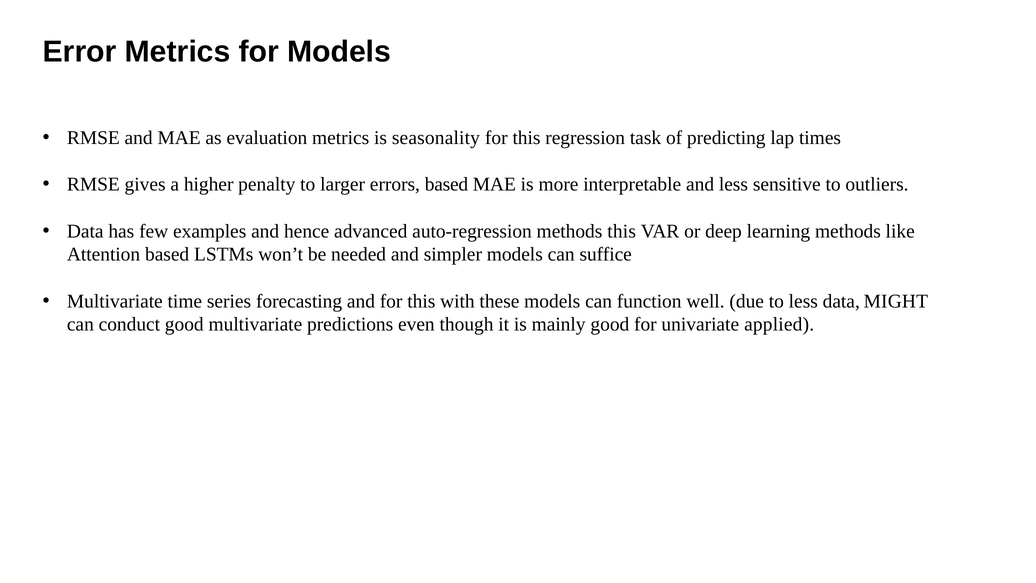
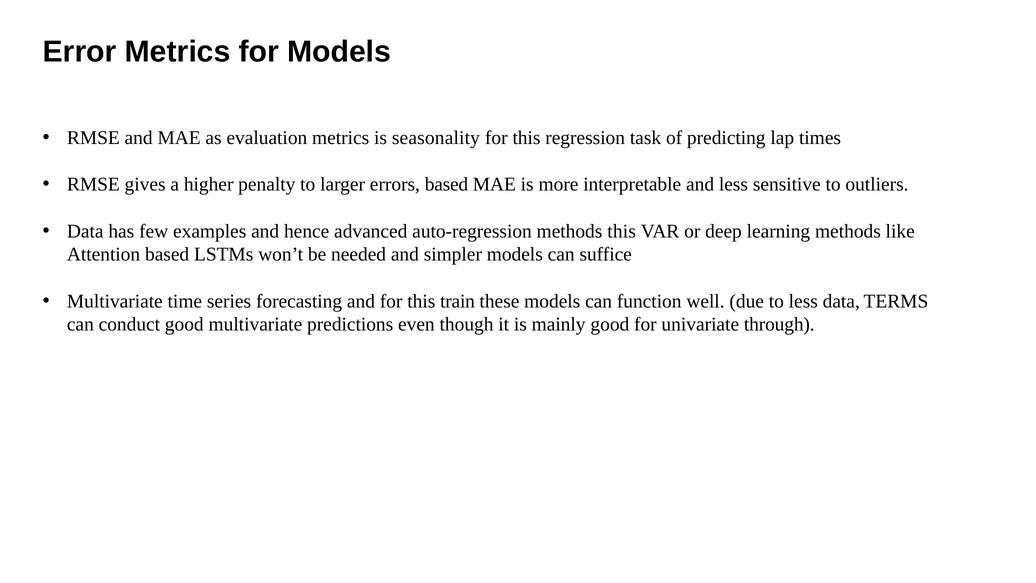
with: with -> train
MIGHT: MIGHT -> TERMS
applied: applied -> through
